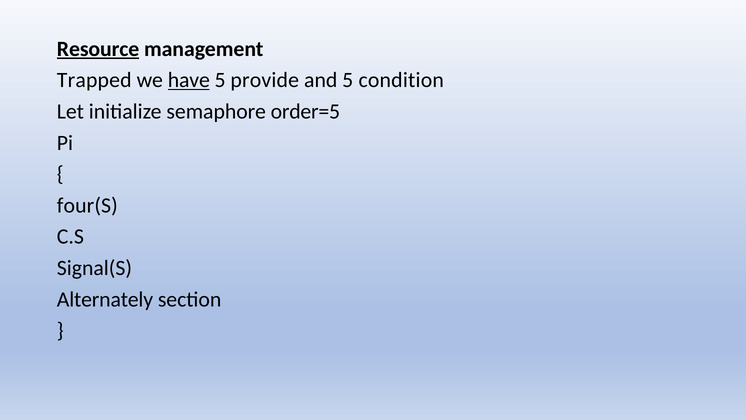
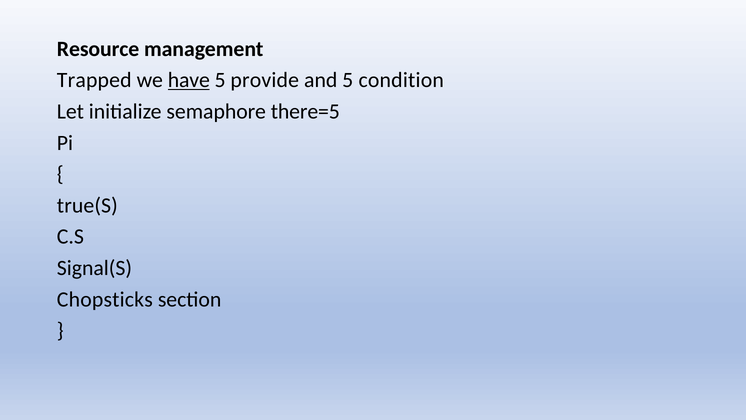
Resource underline: present -> none
order=5: order=5 -> there=5
four(S: four(S -> true(S
Alternately: Alternately -> Chopsticks
